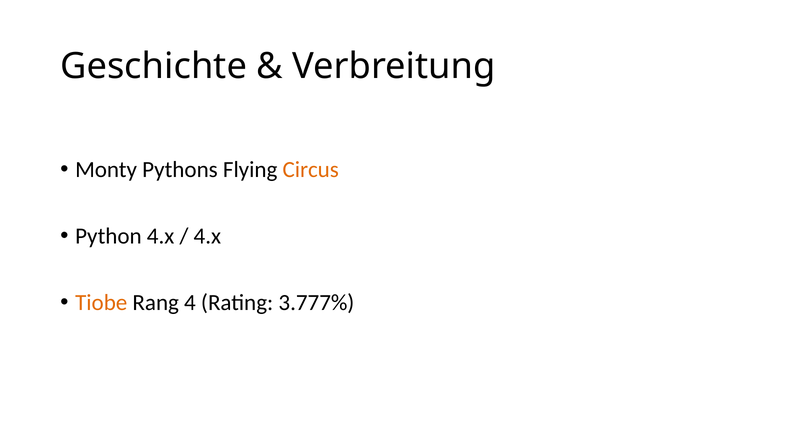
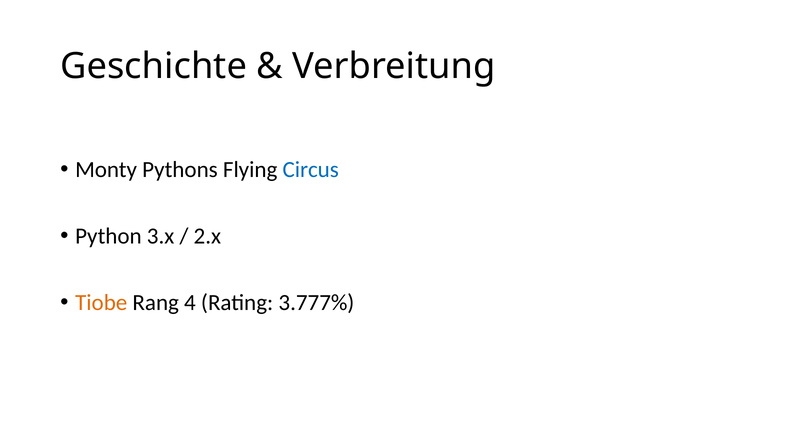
Circus colour: orange -> blue
Python 4.x: 4.x -> 3.x
4.x at (207, 236): 4.x -> 2.x
